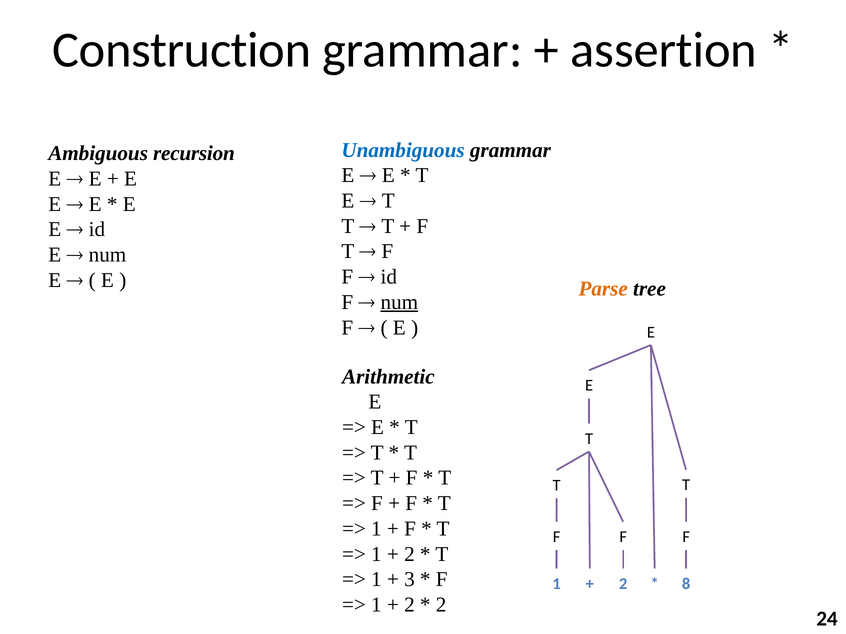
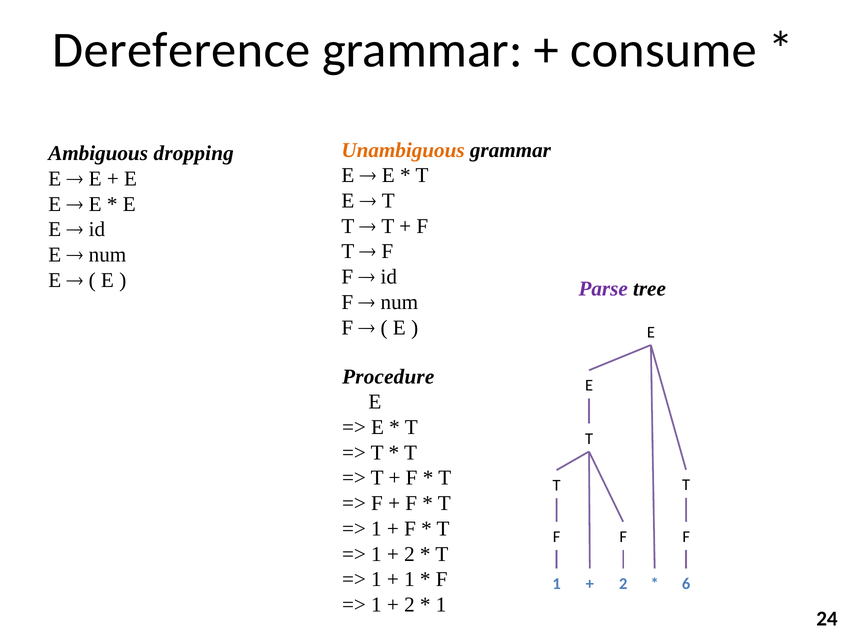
Construction: Construction -> Dereference
assertion: assertion -> consume
Unambiguous colour: blue -> orange
recursion: recursion -> dropping
Parse colour: orange -> purple
num at (399, 302) underline: present -> none
Arithmetic: Arithmetic -> Procedure
3 at (409, 580): 3 -> 1
8: 8 -> 6
2 at (441, 605): 2 -> 1
